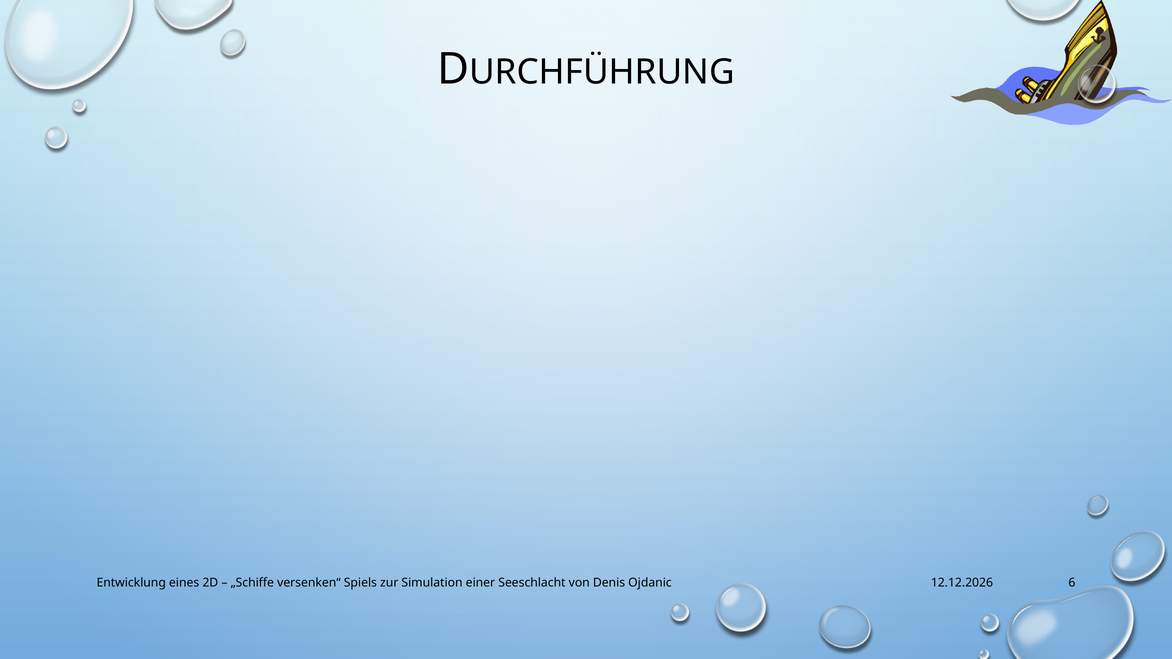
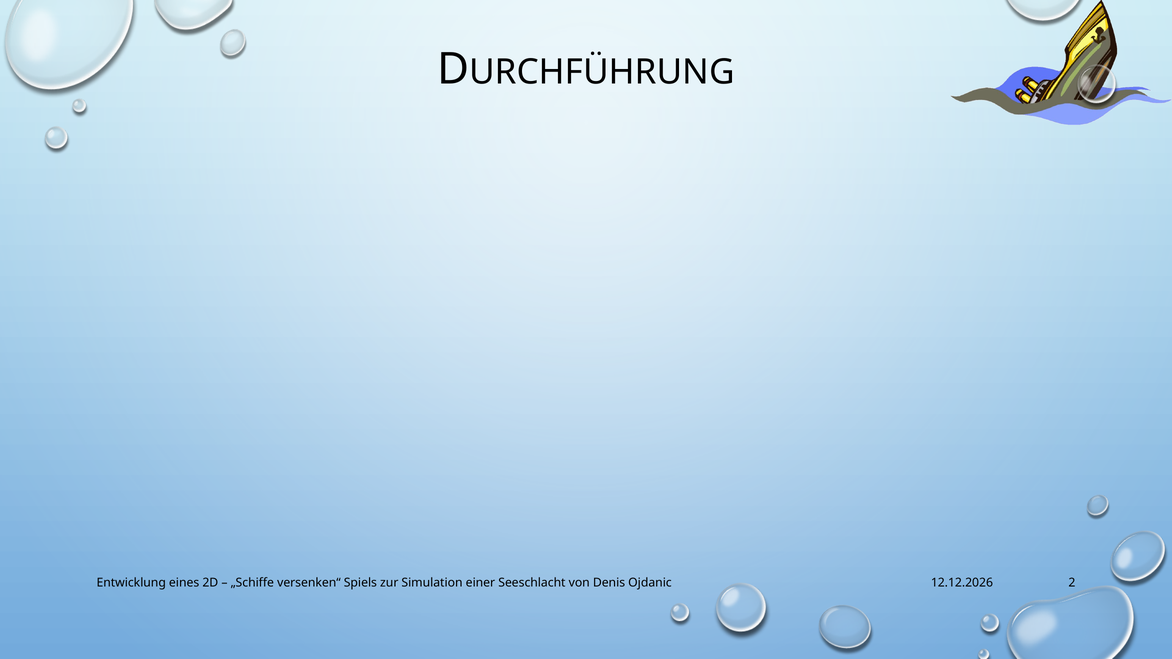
6: 6 -> 2
